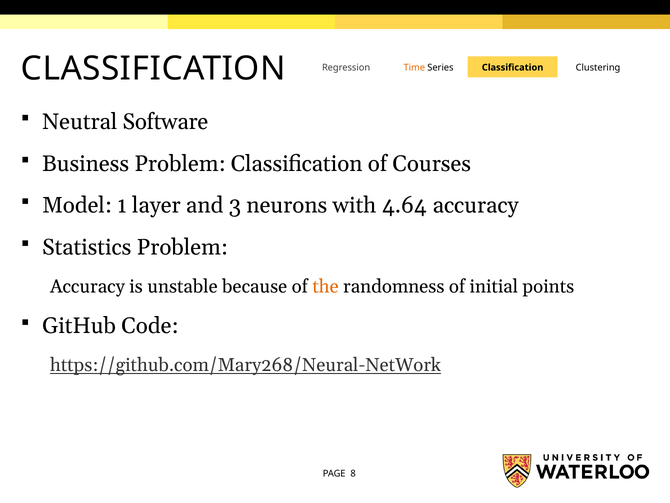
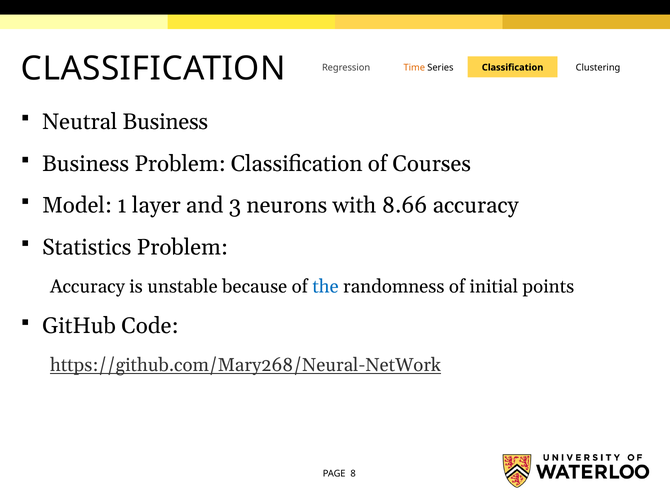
Neutral Software: Software -> Business
4.64: 4.64 -> 8.66
the colour: orange -> blue
